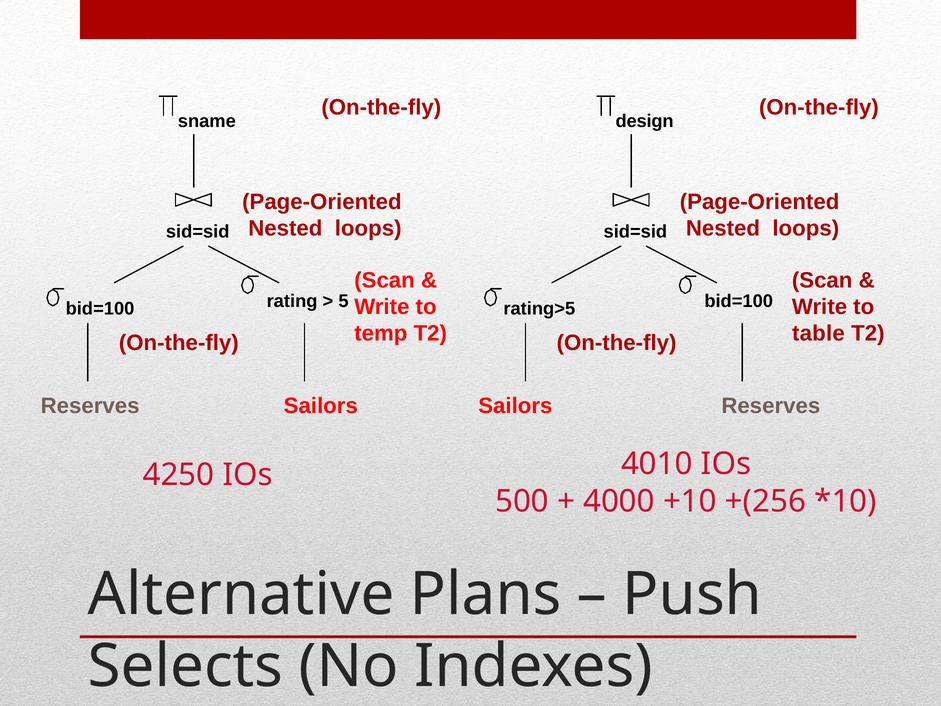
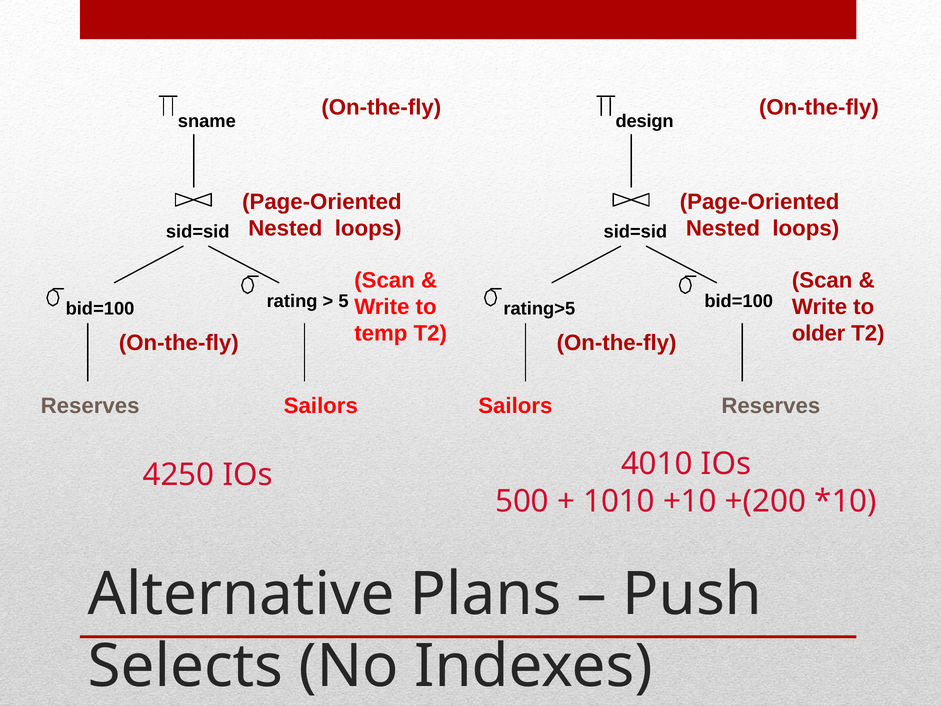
table: table -> older
4000: 4000 -> 1010
+(256: +(256 -> +(200
